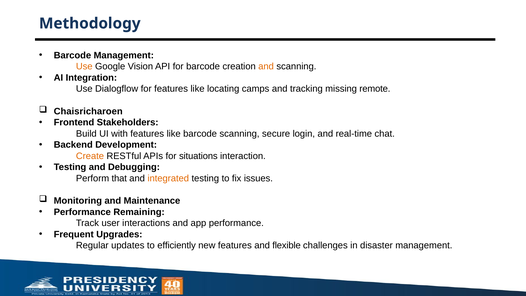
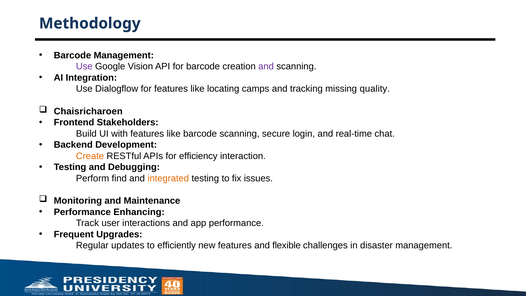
Use at (84, 66) colour: orange -> purple
and at (266, 66) colour: orange -> purple
remote: remote -> quality
situations: situations -> efficiency
that: that -> find
Remaining: Remaining -> Enhancing
